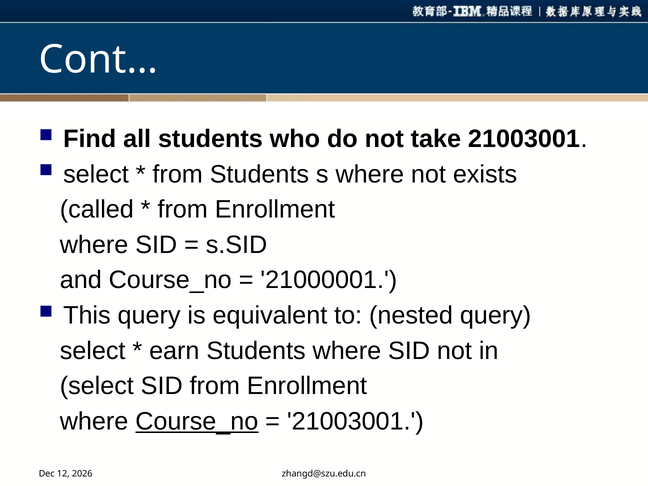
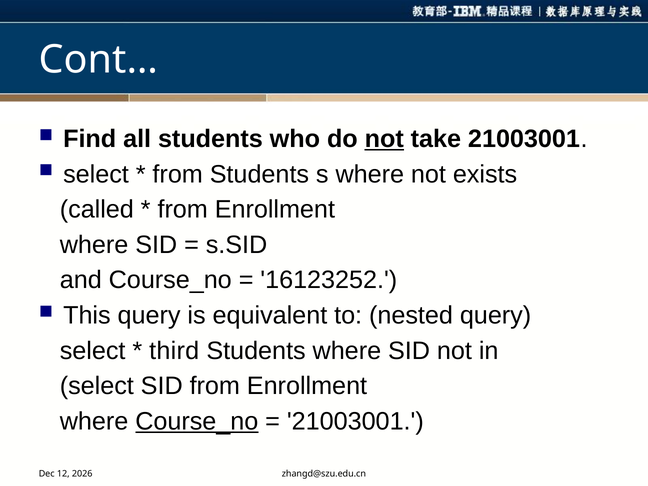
not at (384, 139) underline: none -> present
21000001: 21000001 -> 16123252
earn: earn -> third
